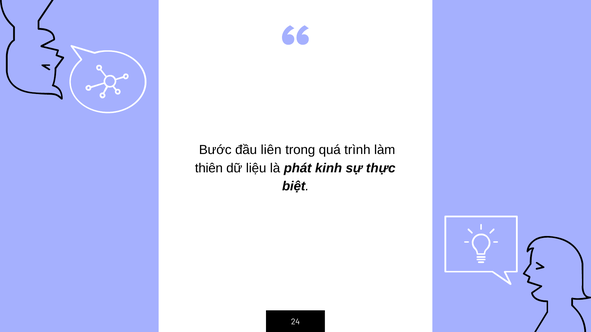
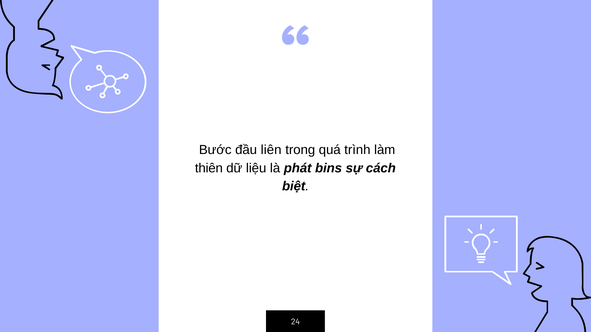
kinh: kinh -> bins
thực: thực -> cách
